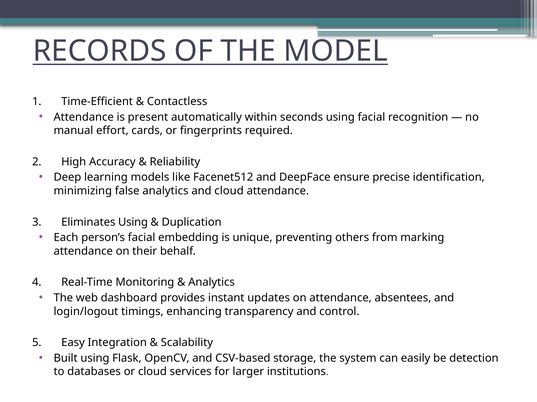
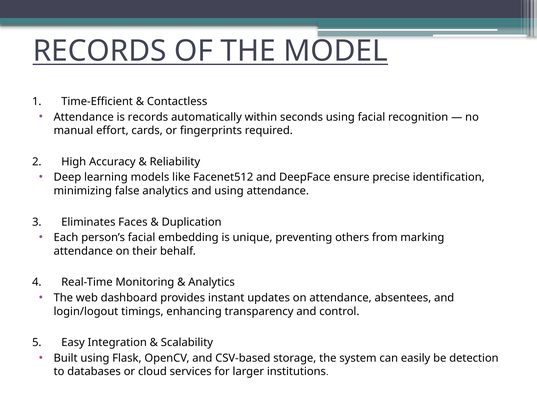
is present: present -> records
and cloud: cloud -> using
Eliminates Using: Using -> Faces
